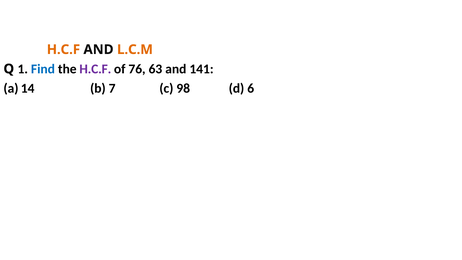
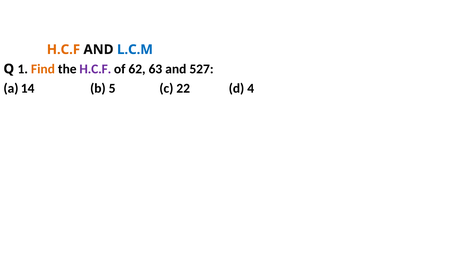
L.C.M colour: orange -> blue
Find colour: blue -> orange
76: 76 -> 62
141: 141 -> 527
7: 7 -> 5
98: 98 -> 22
6: 6 -> 4
